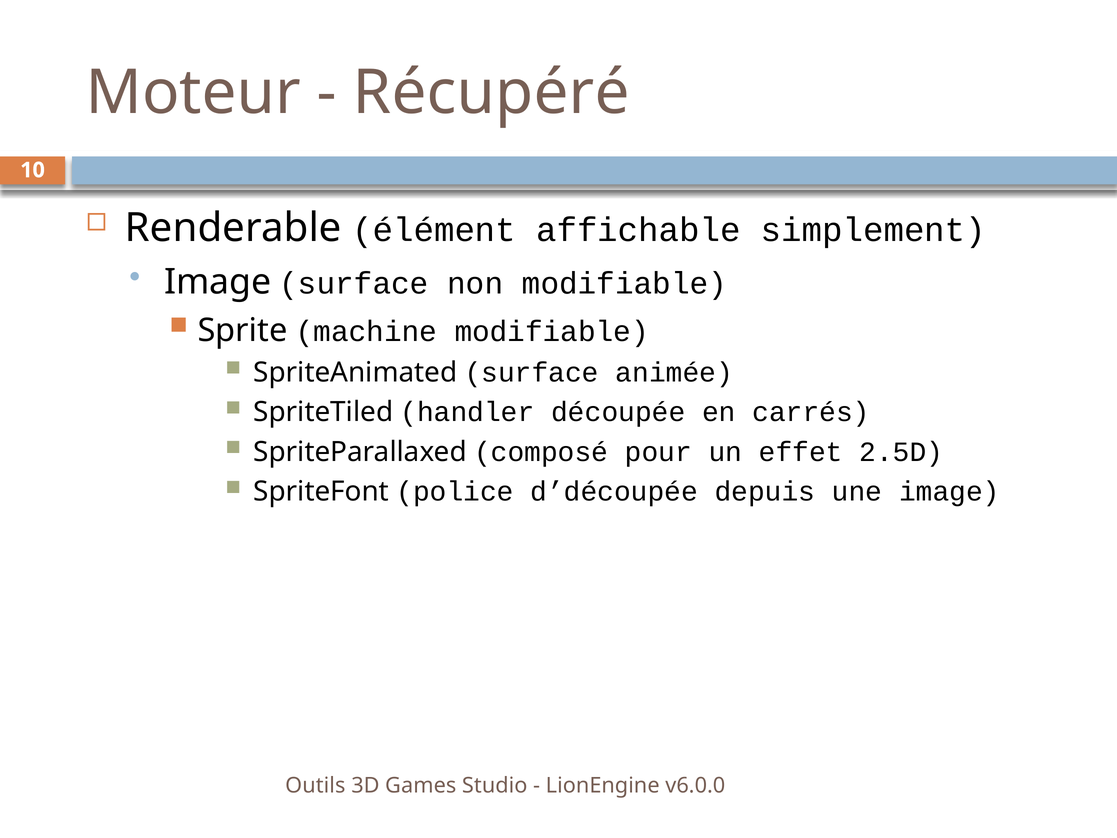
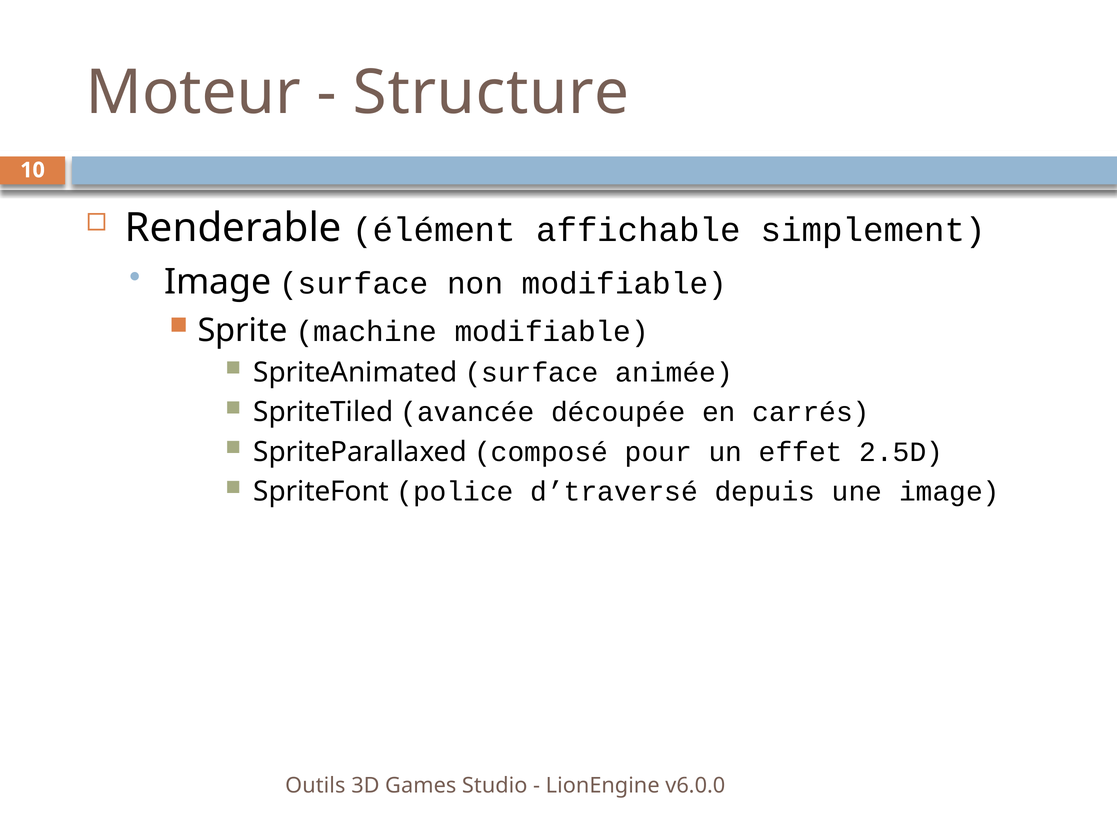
Récupéré: Récupéré -> Structure
handler: handler -> avancée
d’découpée: d’découpée -> d’traversé
